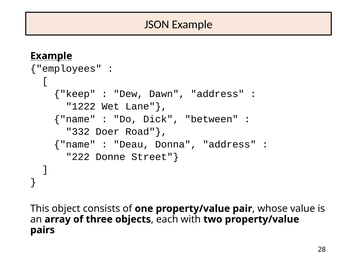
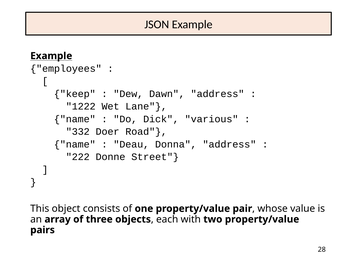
between: between -> various
